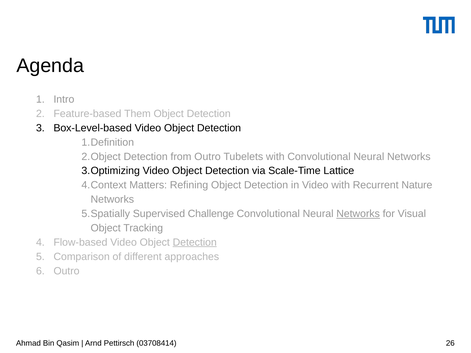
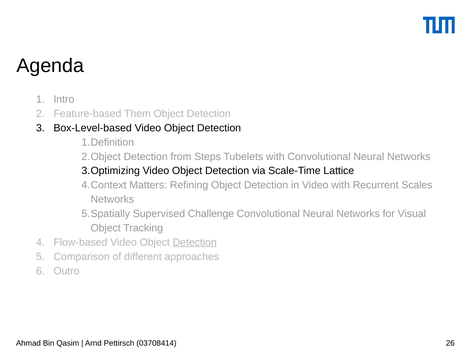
from Outro: Outro -> Steps
Nature: Nature -> Scales
Networks at (358, 214) underline: present -> none
